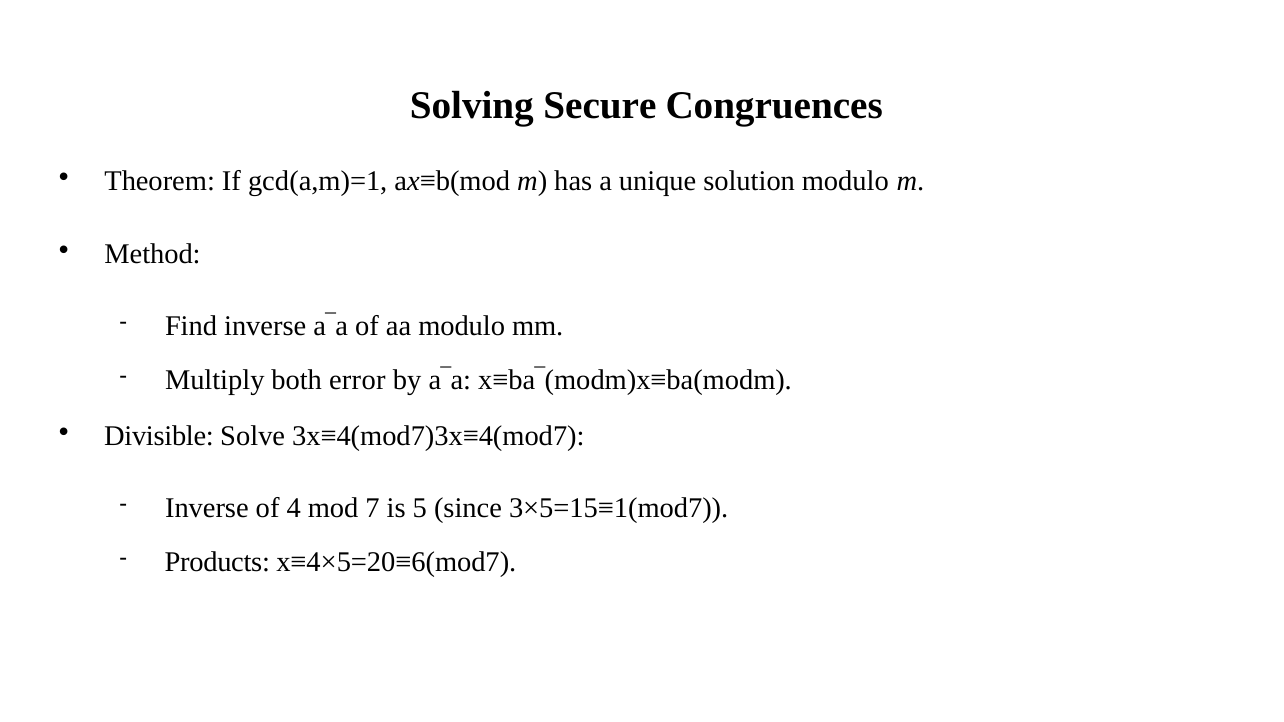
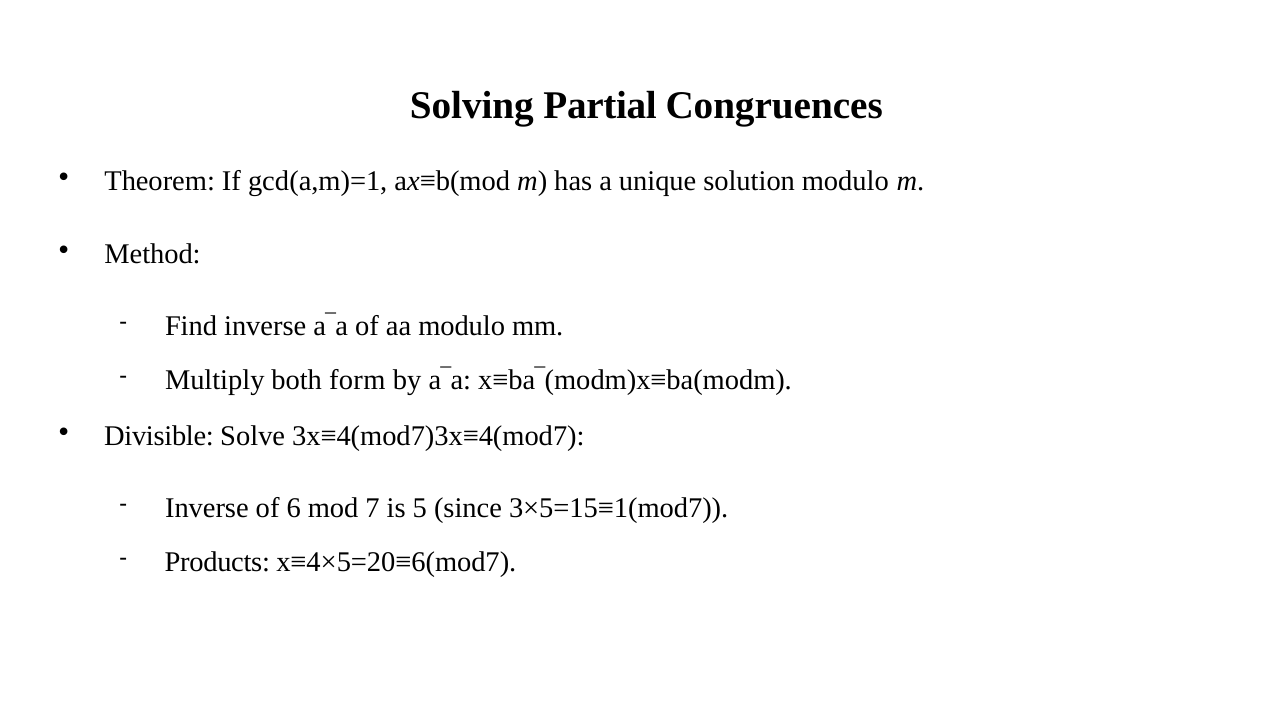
Secure: Secure -> Partial
error: error -> form
4: 4 -> 6
